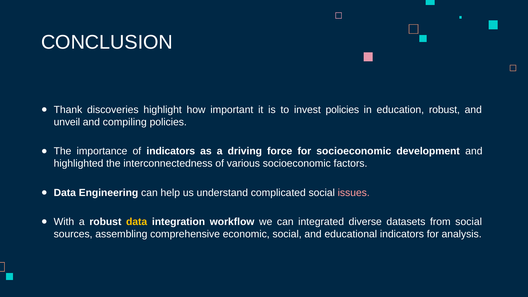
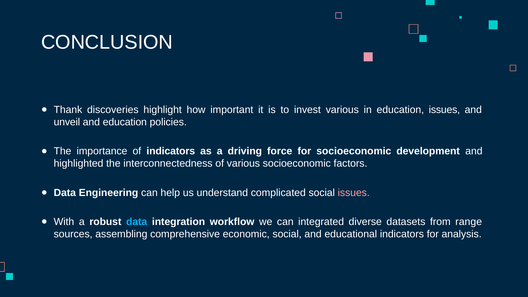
invest policies: policies -> various
education robust: robust -> issues
and compiling: compiling -> education
data at (137, 222) colour: yellow -> light blue
from social: social -> range
